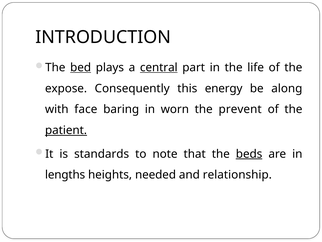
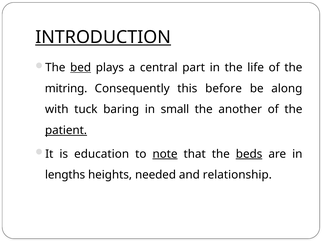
INTRODUCTION underline: none -> present
central underline: present -> none
expose: expose -> mitring
energy: energy -> before
face: face -> tuck
worn: worn -> small
prevent: prevent -> another
standards: standards -> education
note underline: none -> present
